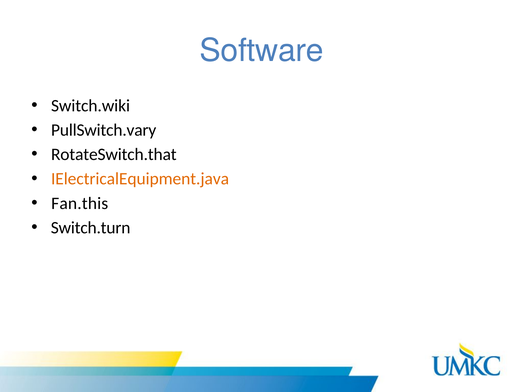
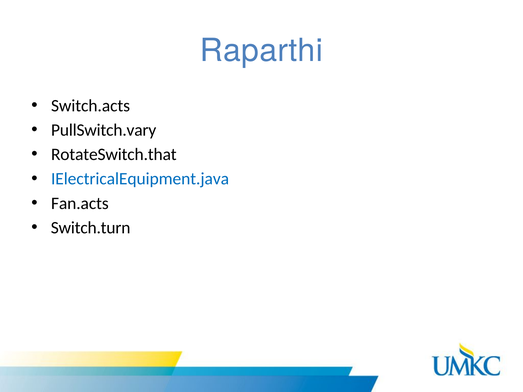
Software: Software -> Raparthi
Switch.wiki: Switch.wiki -> Switch.acts
IElectricalEquipment.java colour: orange -> blue
Fan.this: Fan.this -> Fan.acts
